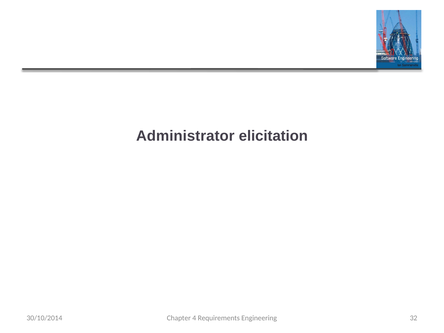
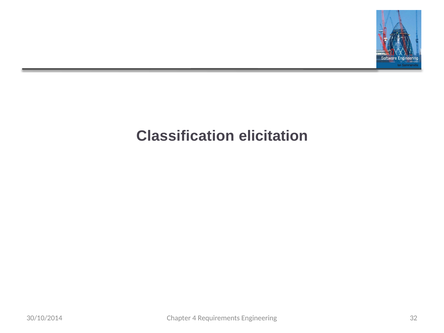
Administrator: Administrator -> Classification
